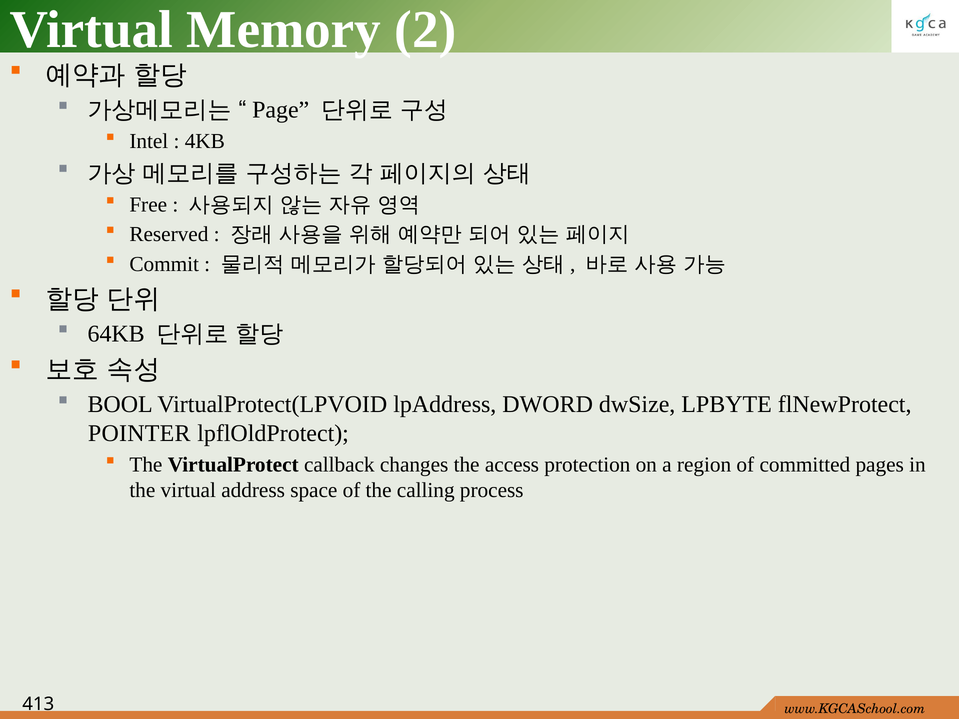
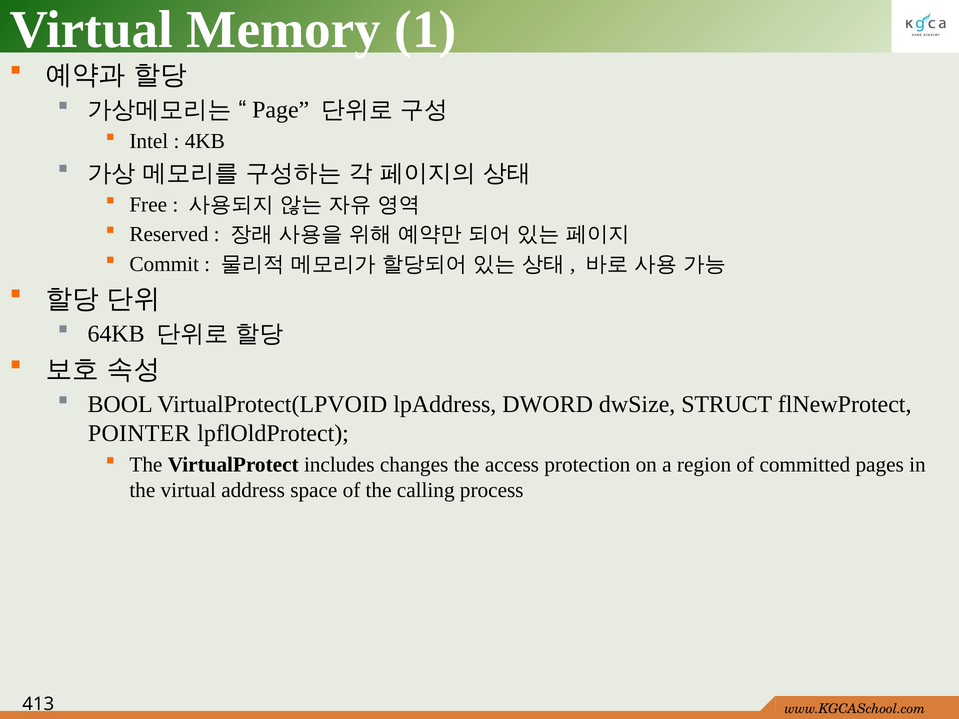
2: 2 -> 1
LPBYTE: LPBYTE -> STRUCT
callback: callback -> includes
